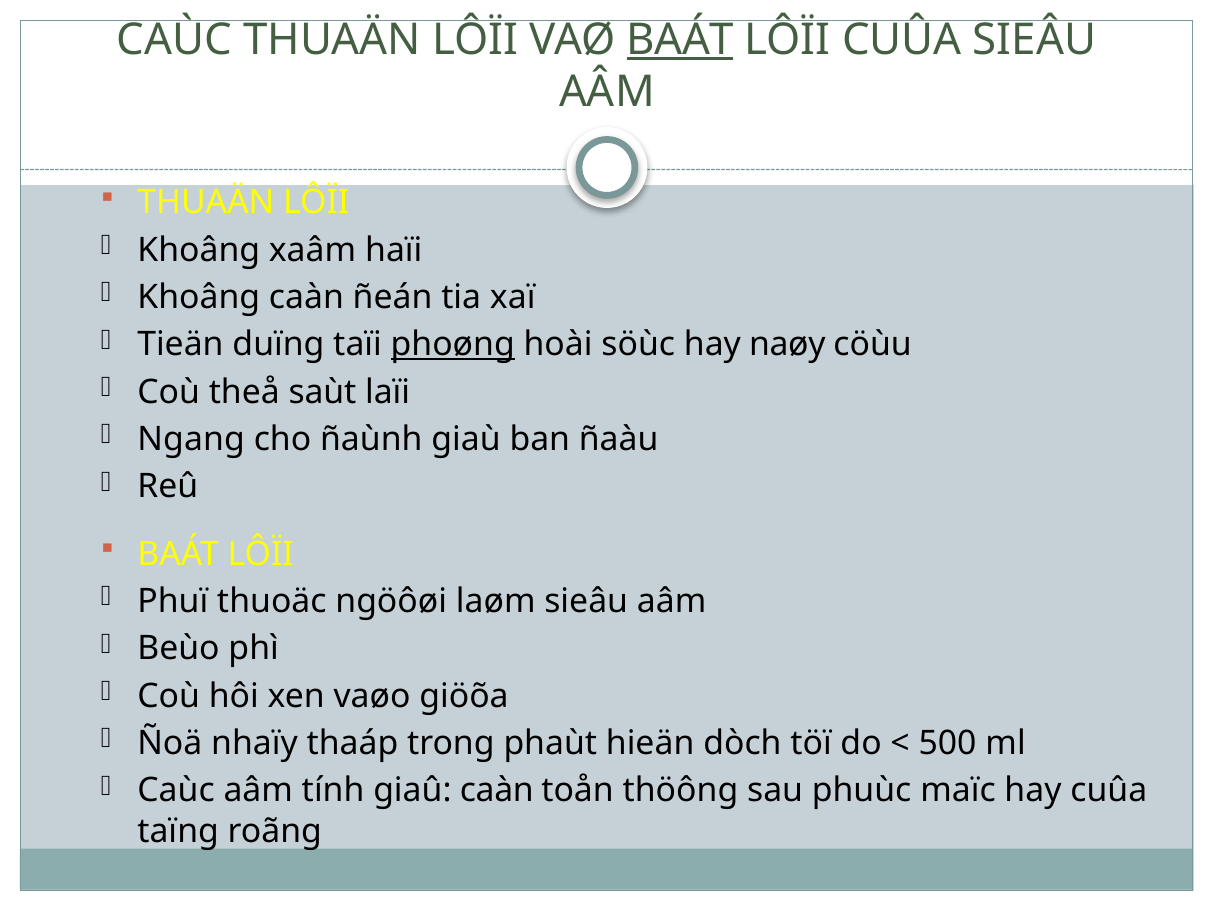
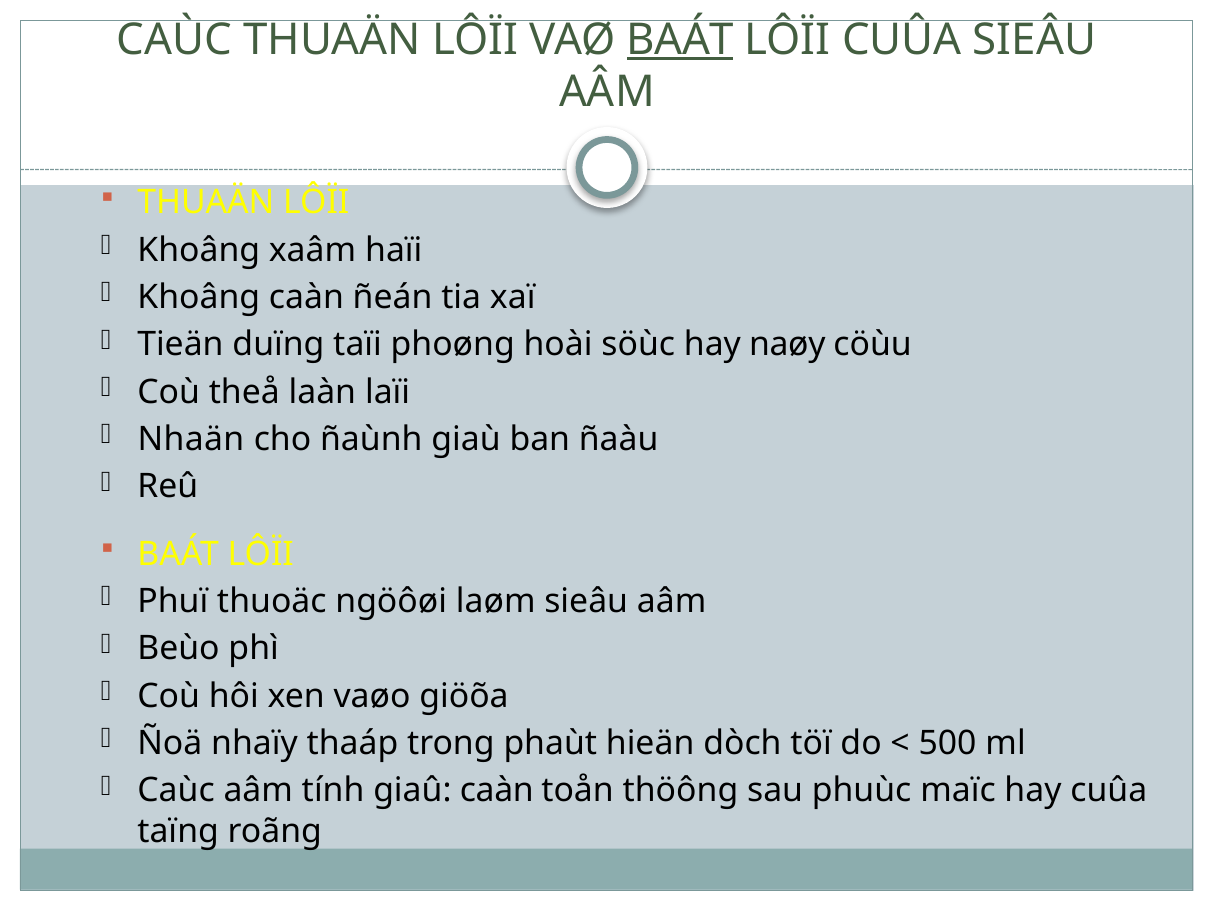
phoøng underline: present -> none
saùt: saùt -> laàn
Ngang: Ngang -> Nhaän
